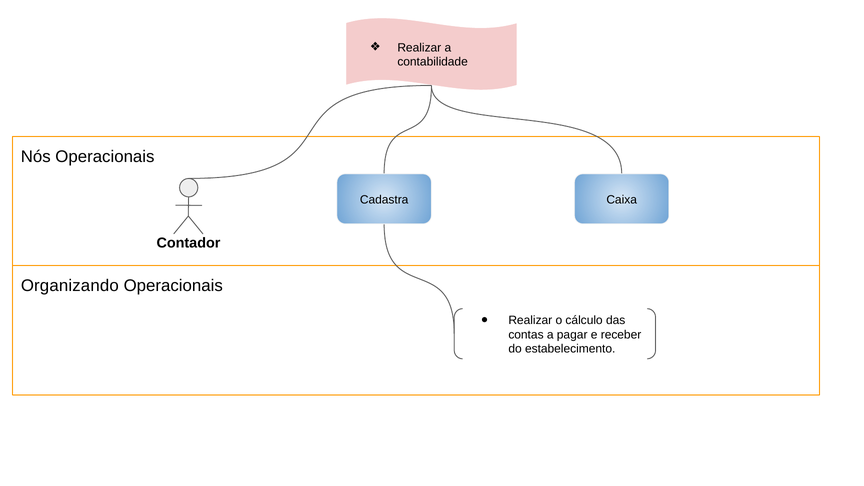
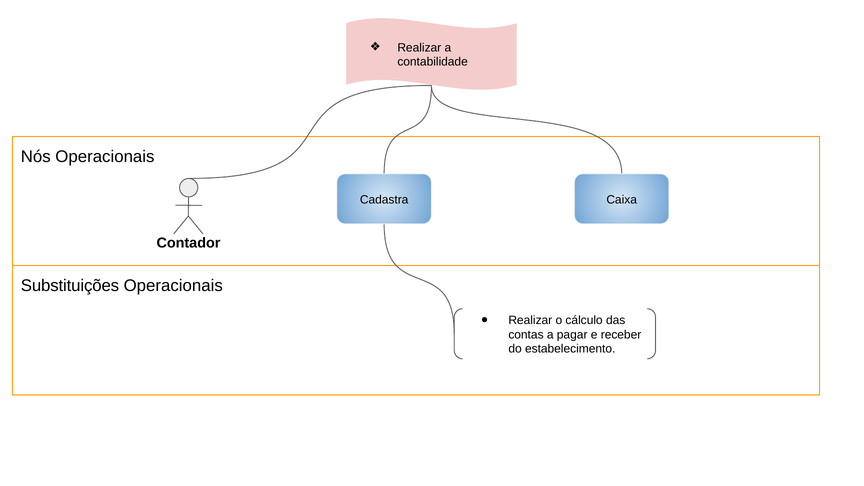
Organizando: Organizando -> Substituições
